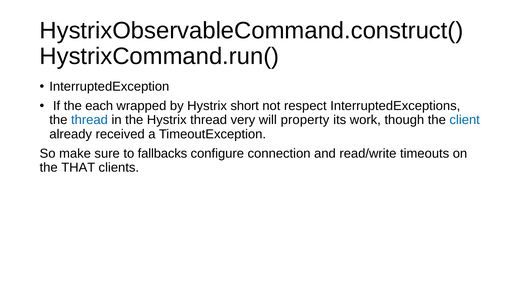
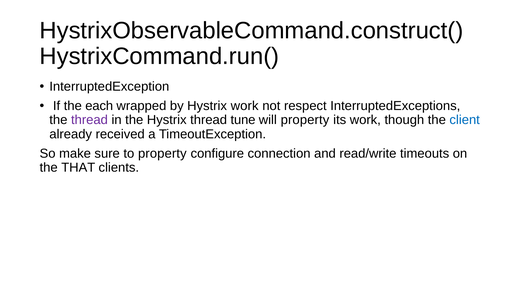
Hystrix short: short -> work
thread at (89, 120) colour: blue -> purple
very: very -> tune
to fallbacks: fallbacks -> property
